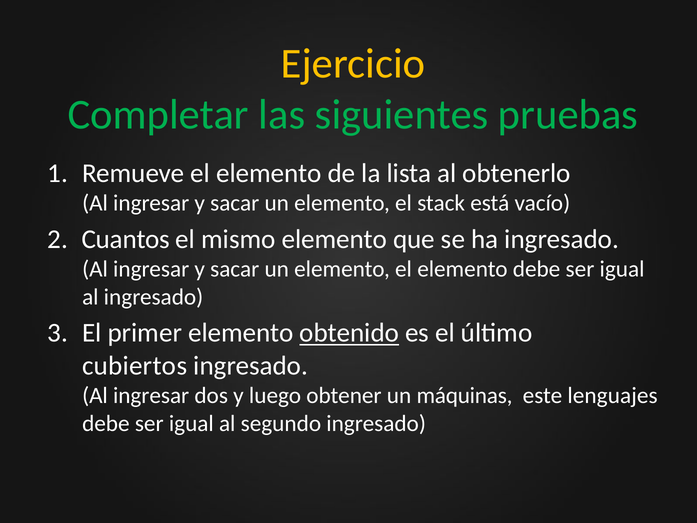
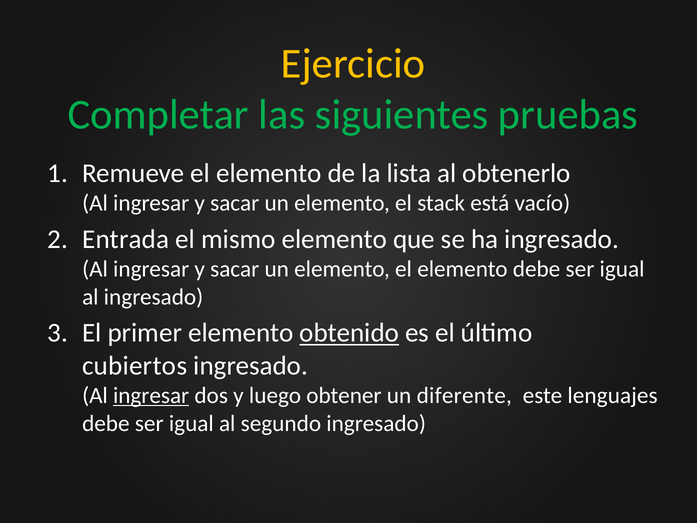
Cuantos: Cuantos -> Entrada
ingresar at (151, 395) underline: none -> present
máquinas: máquinas -> diferente
